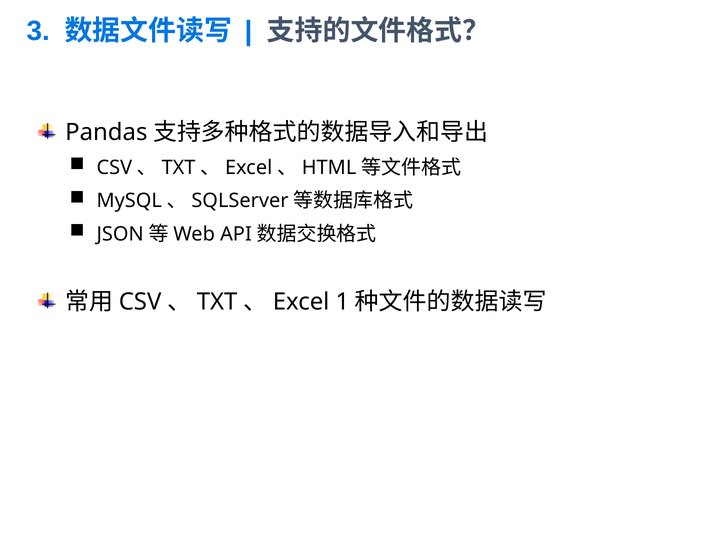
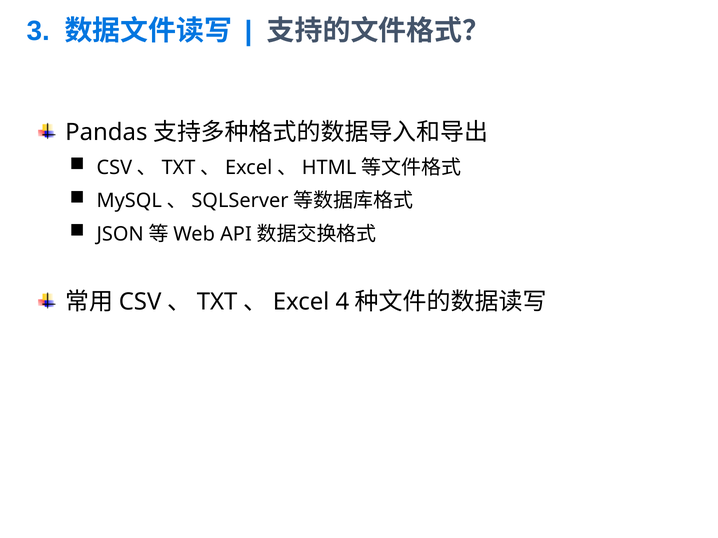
1: 1 -> 4
